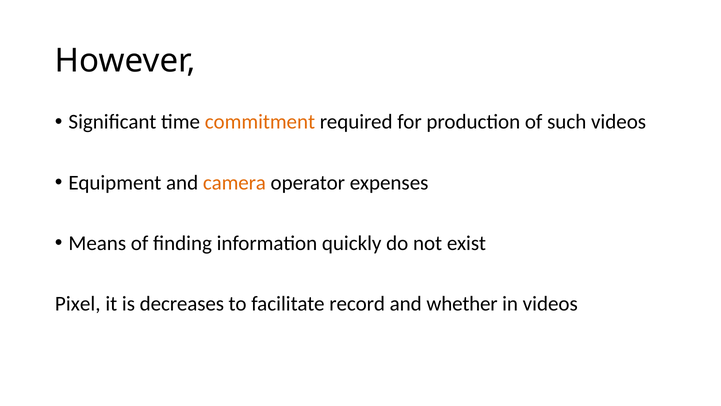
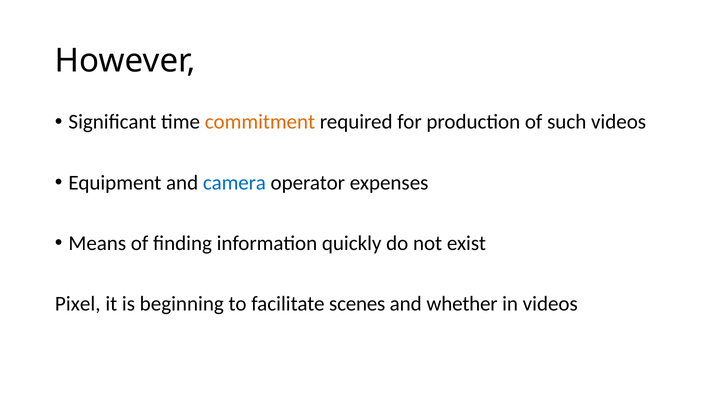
camera colour: orange -> blue
decreases: decreases -> beginning
record: record -> scenes
